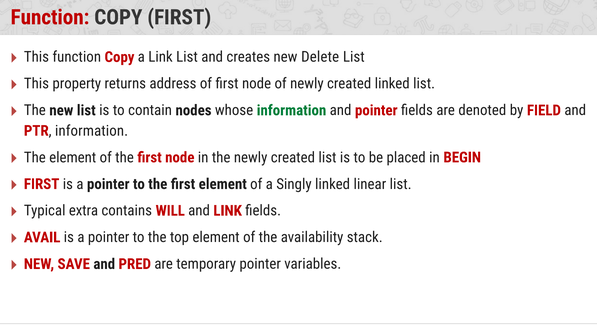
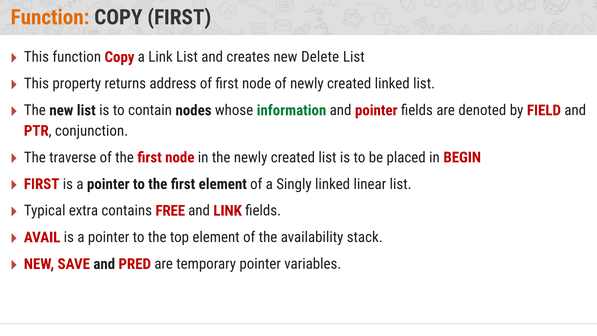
Function at (50, 17) colour: red -> orange
PTR information: information -> conjunction
The element: element -> traverse
WILL: WILL -> FREE
